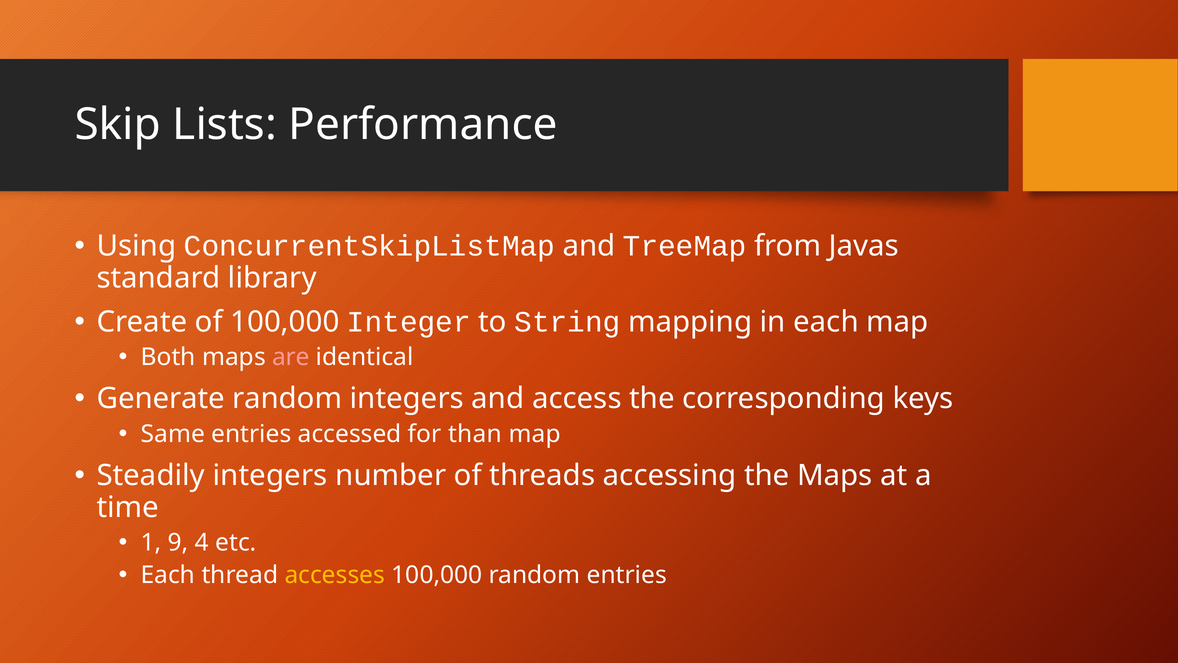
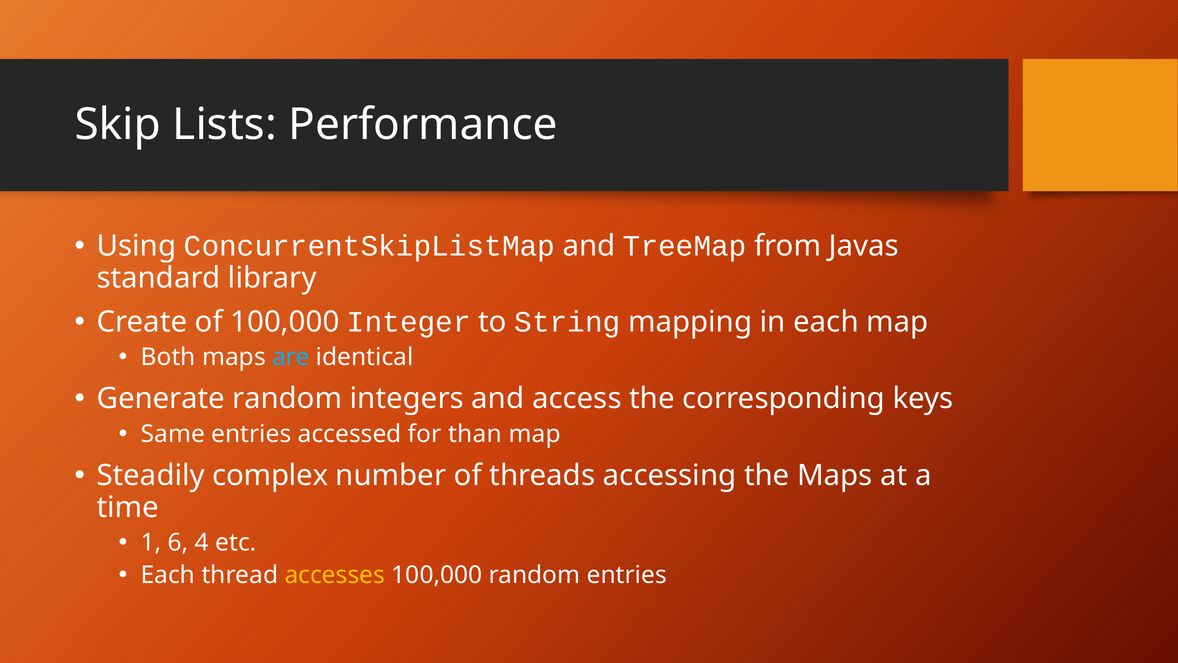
are colour: pink -> light blue
Steadily integers: integers -> complex
9: 9 -> 6
